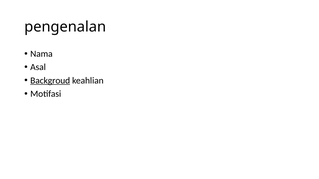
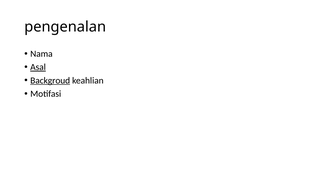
Asal underline: none -> present
